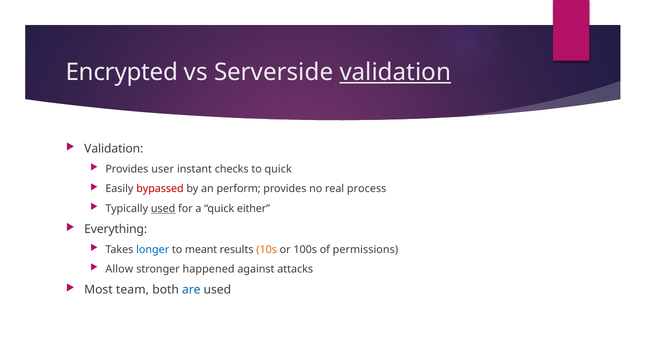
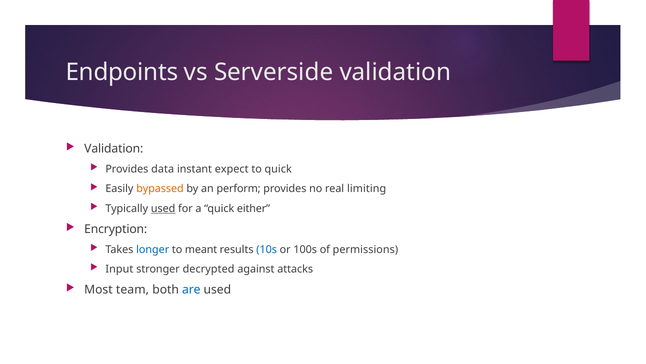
Encrypted: Encrypted -> Endpoints
validation at (395, 72) underline: present -> none
user: user -> data
checks: checks -> expect
bypassed colour: red -> orange
process: process -> limiting
Everything: Everything -> Encryption
10s colour: orange -> blue
Allow: Allow -> Input
happened: happened -> decrypted
